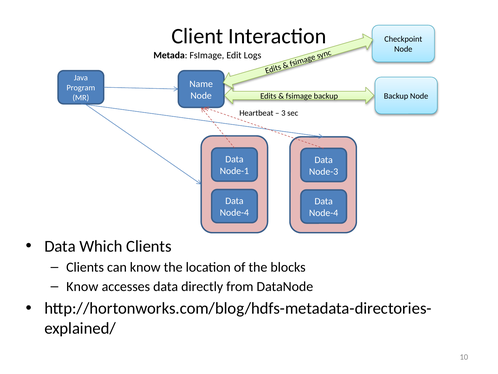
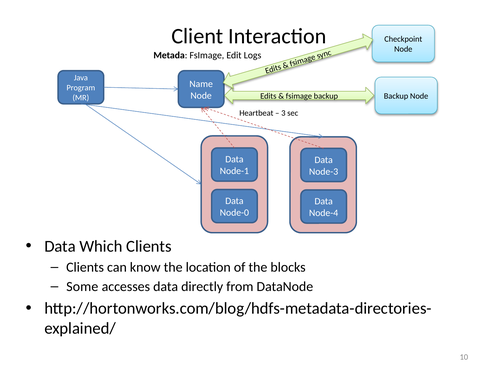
Node-4 at (234, 212): Node-4 -> Node-0
Know at (82, 286): Know -> Some
